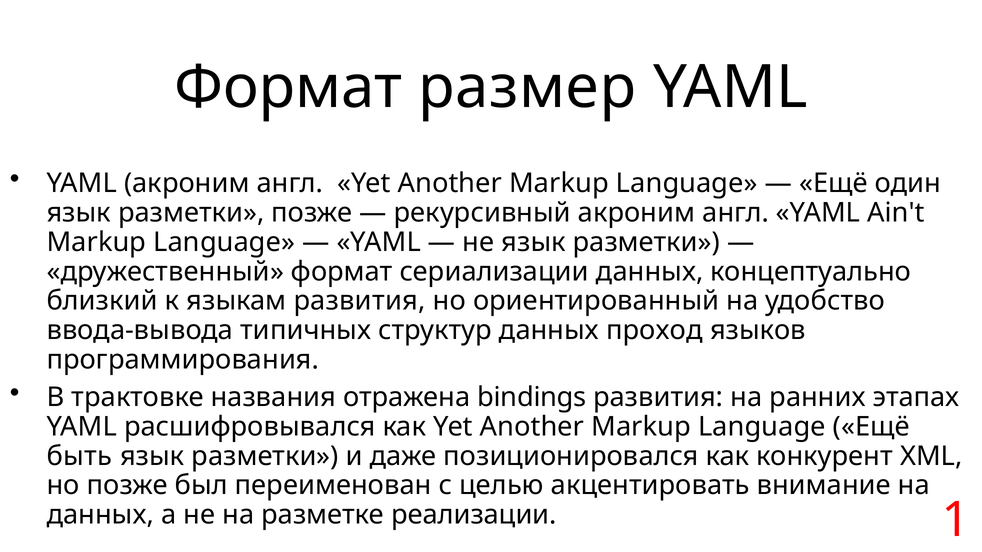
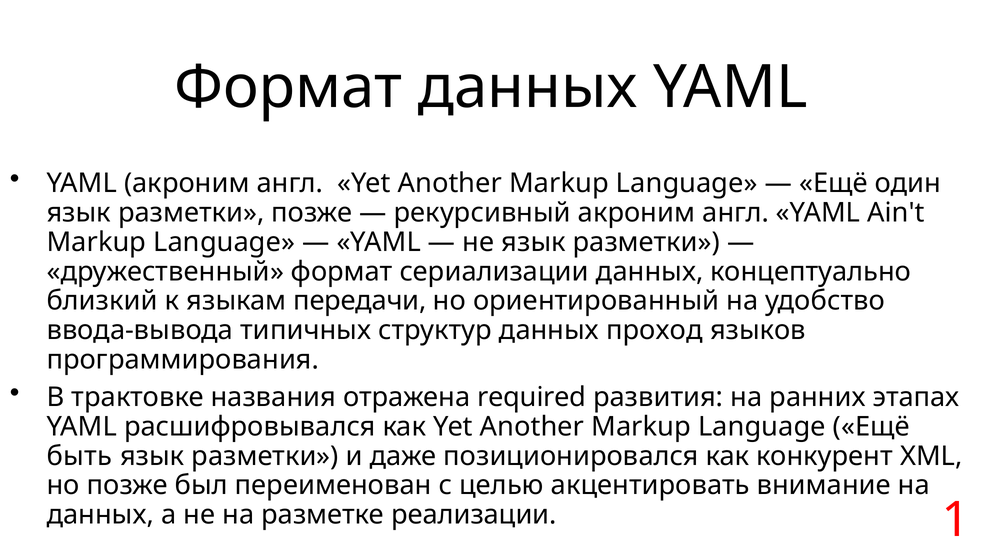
Формат размер: размер -> данных
языкам развития: развития -> передачи
bindings: bindings -> required
